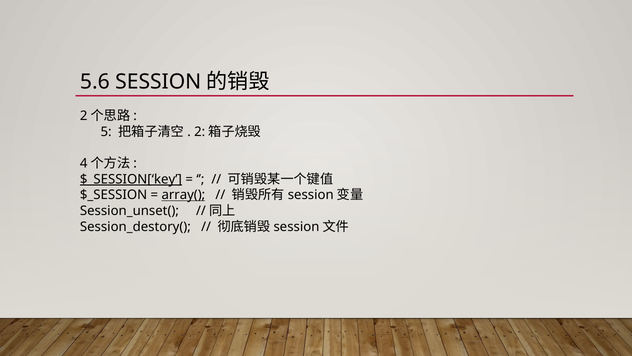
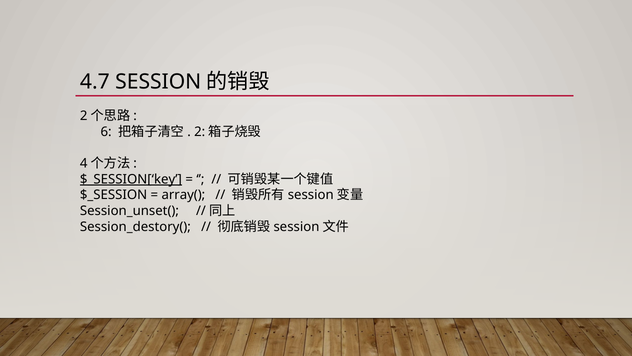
5.6: 5.6 -> 4.7
5: 5 -> 6
array( underline: present -> none
